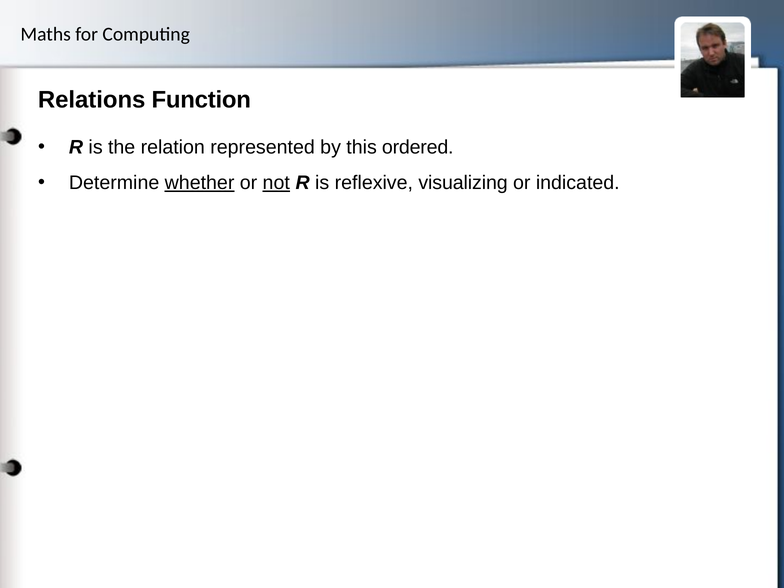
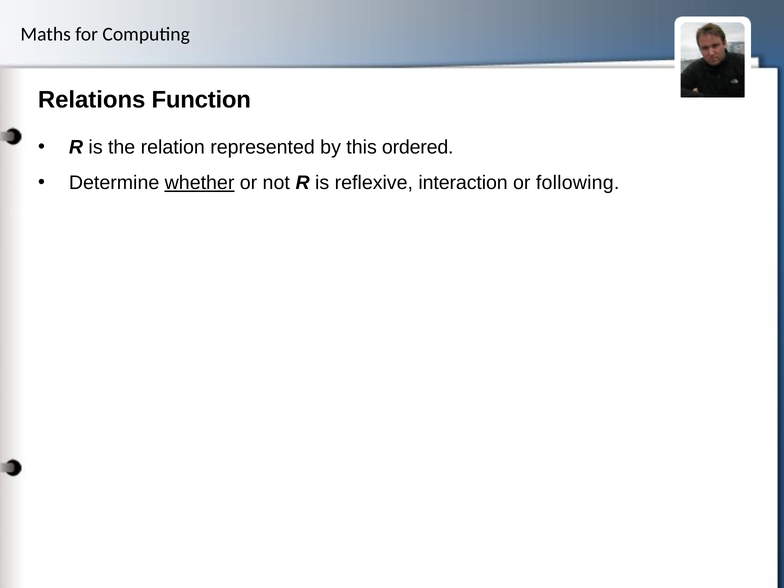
not underline: present -> none
visualizing: visualizing -> interaction
indicated: indicated -> following
